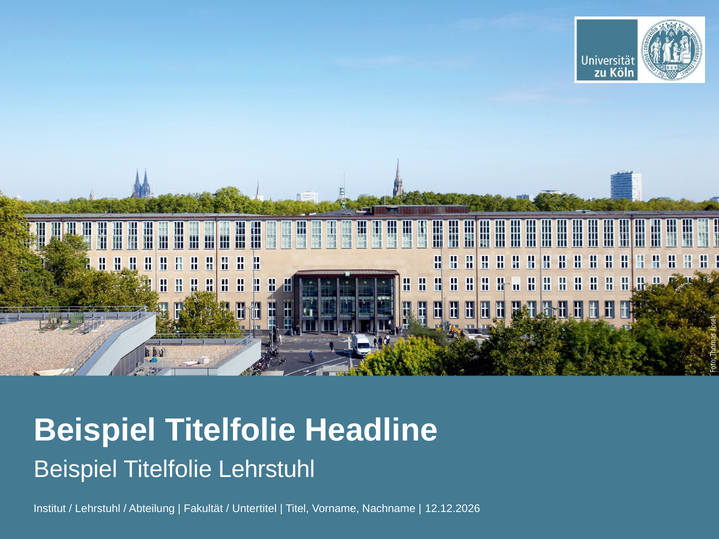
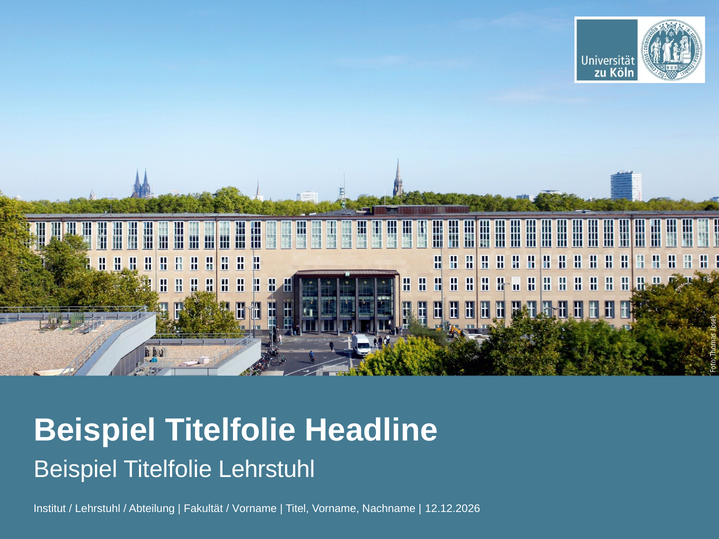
Untertitel at (254, 509): Untertitel -> Vorname
